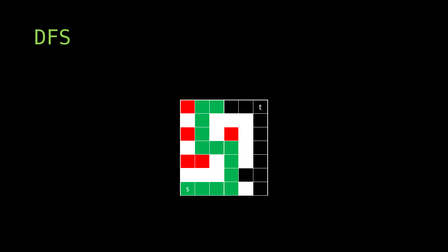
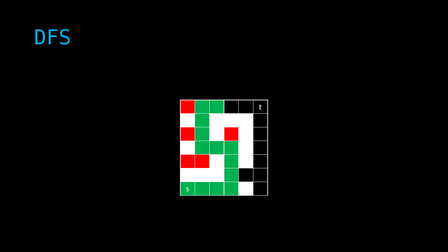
DFS colour: light green -> light blue
